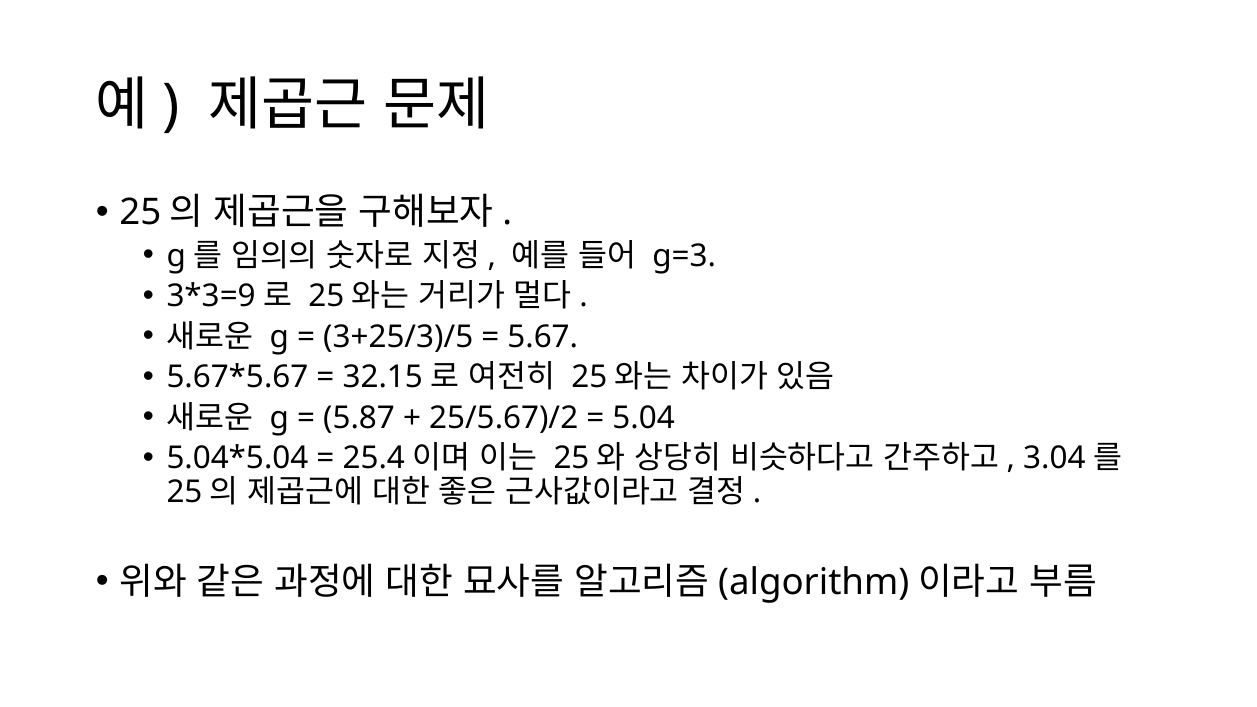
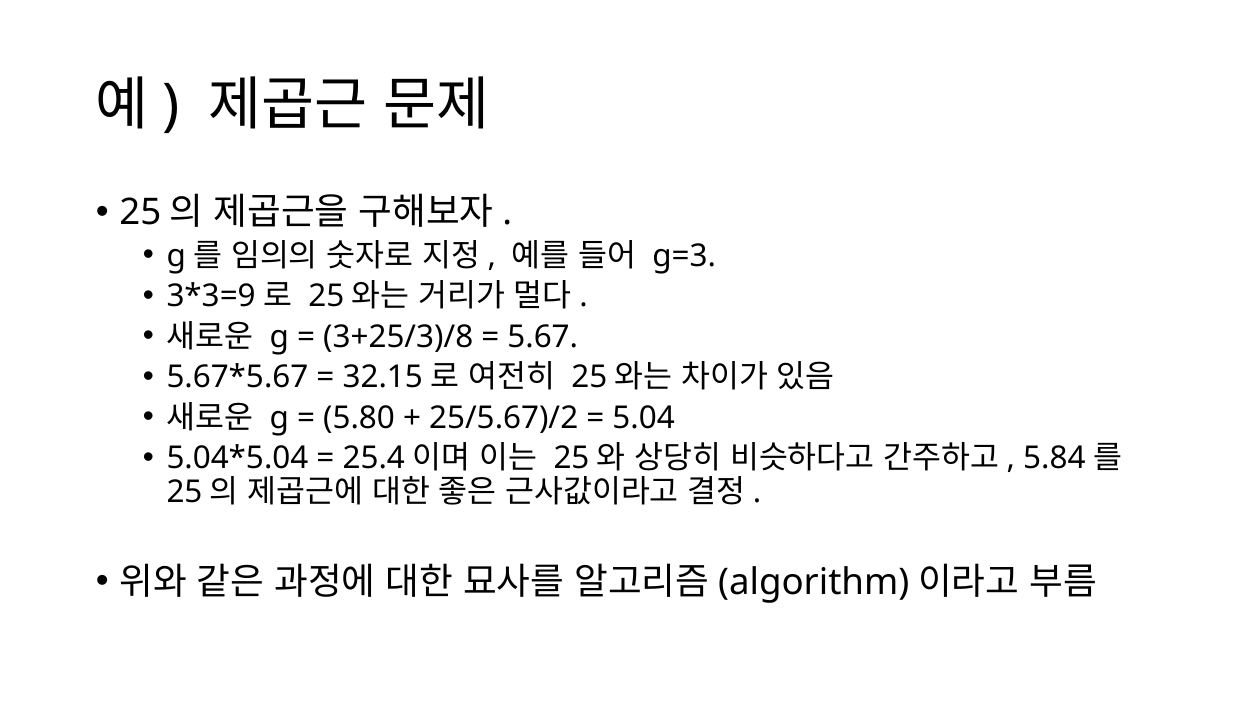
3+25/3)/5: 3+25/3)/5 -> 3+25/3)/8
5.87: 5.87 -> 5.80
3.04: 3.04 -> 5.84
